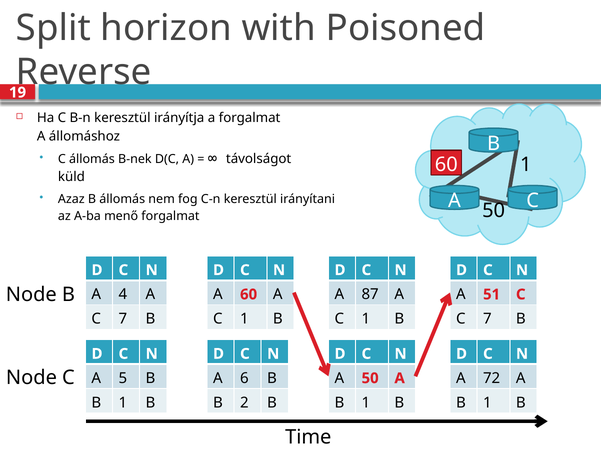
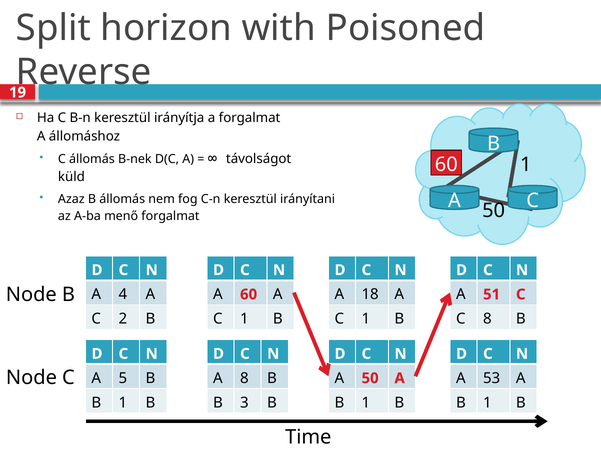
87: 87 -> 18
7 at (123, 319): 7 -> 2
7 at (487, 319): 7 -> 8
A 6: 6 -> 8
72: 72 -> 53
2: 2 -> 3
